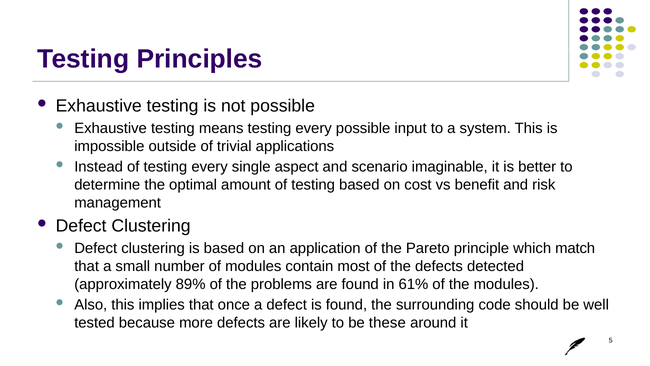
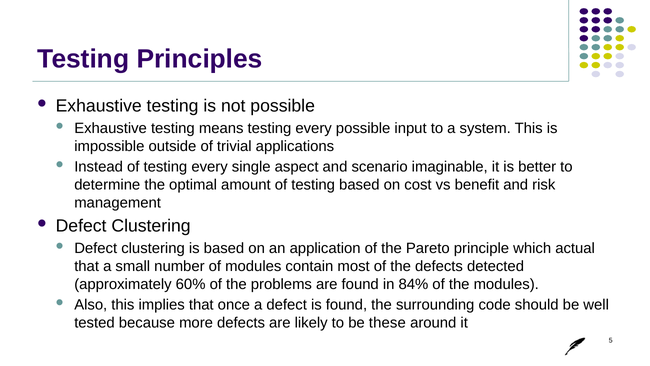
match: match -> actual
89%: 89% -> 60%
61%: 61% -> 84%
